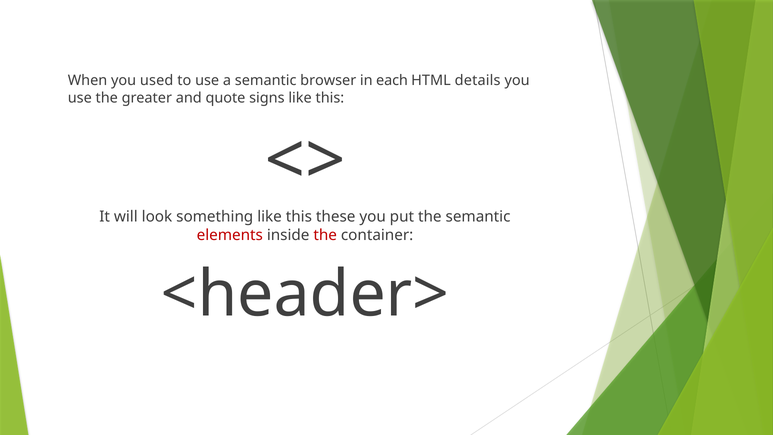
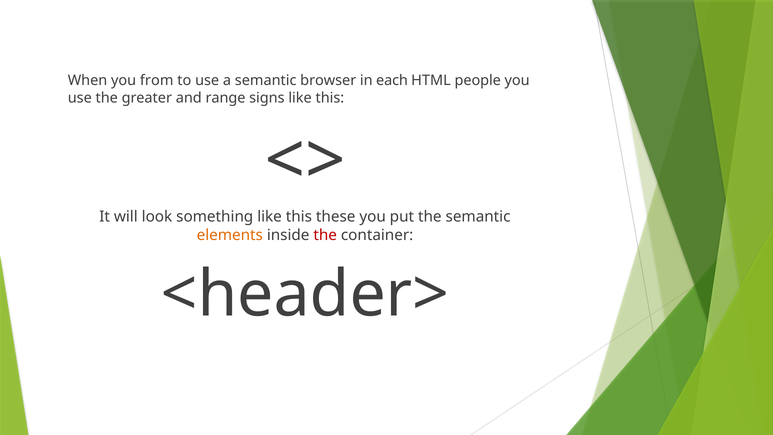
used: used -> from
details: details -> people
quote: quote -> range
elements colour: red -> orange
